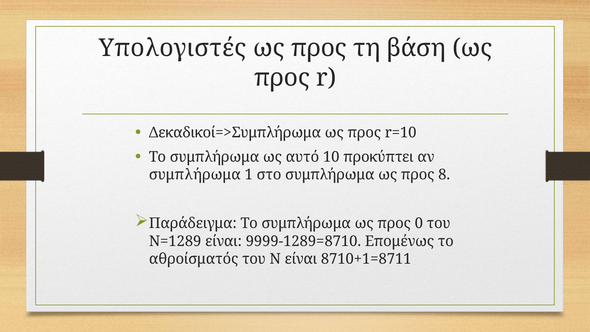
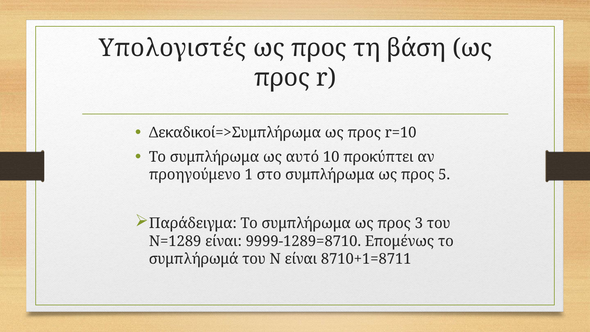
συμπλήρωμα at (195, 175): συμπλήρωμα -> προηγούμενο
8: 8 -> 5
0: 0 -> 3
αθροίσματός: αθροίσματός -> συμπλήρωμά
